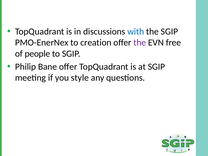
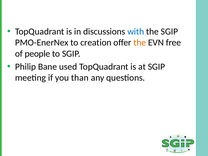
the at (140, 43) colour: purple -> orange
Bane offer: offer -> used
style: style -> than
